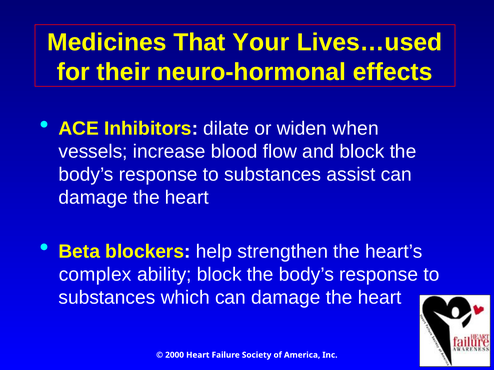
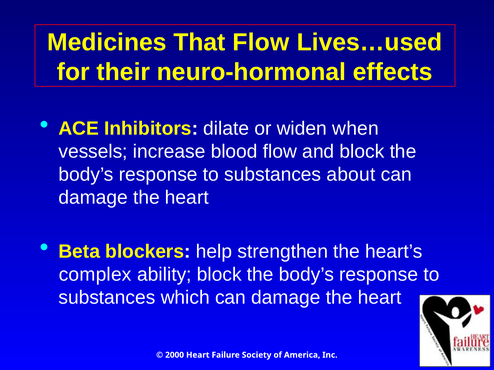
That Your: Your -> Flow
assist: assist -> about
